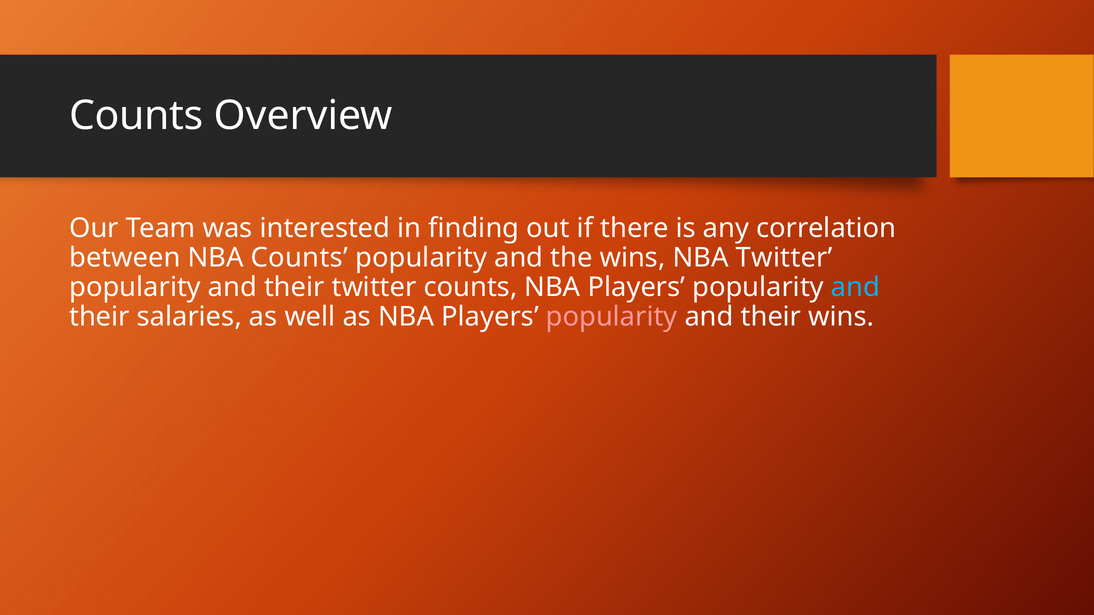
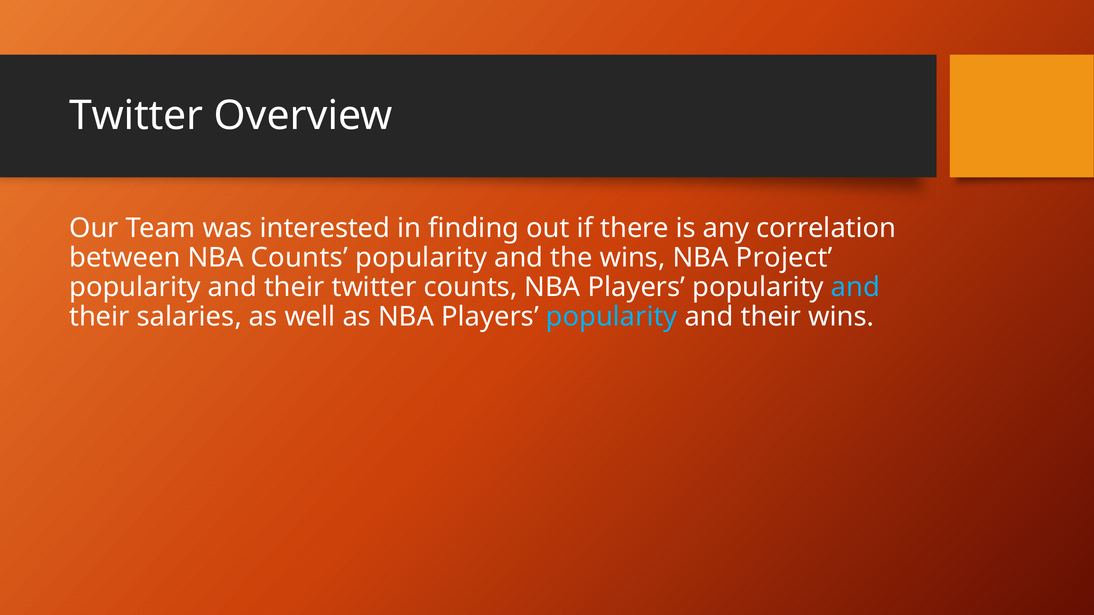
Counts at (136, 116): Counts -> Twitter
NBA Twitter: Twitter -> Project
popularity at (612, 317) colour: pink -> light blue
